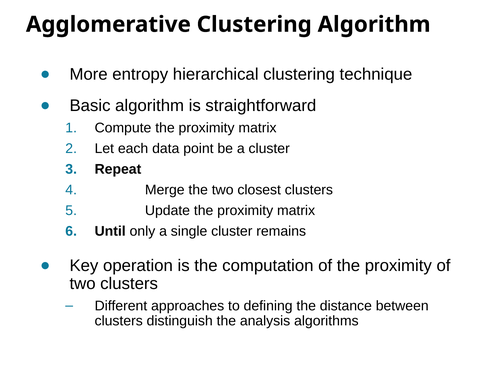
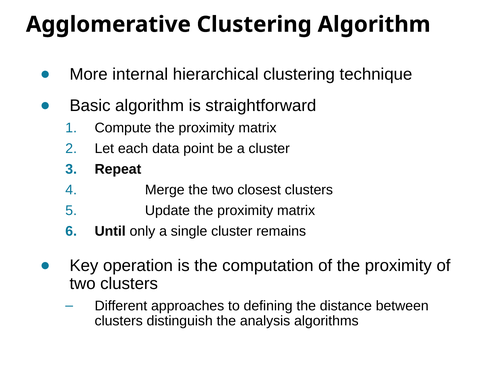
entropy: entropy -> internal
